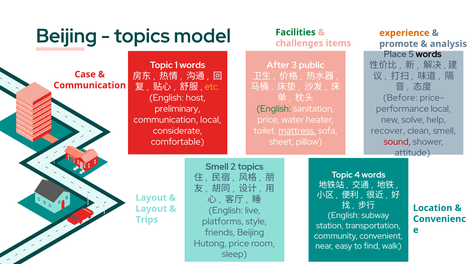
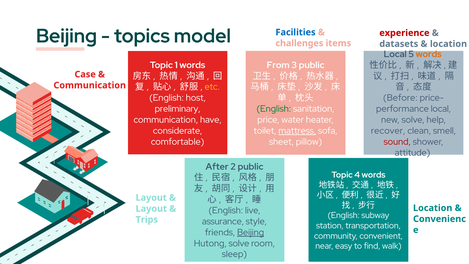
Facilities colour: green -> blue
experience colour: orange -> red
promote: promote -> datasets
analysis at (448, 44): analysis -> location
Place at (395, 54): Place -> Local
words at (429, 54) colour: black -> orange
After: After -> From
communication local: local -> have
Smell at (217, 167): Smell -> After
2 topics: topics -> public
platforms: platforms -> assurance
Beijing at (251, 232) underline: none -> present
Hutong price: price -> solve
